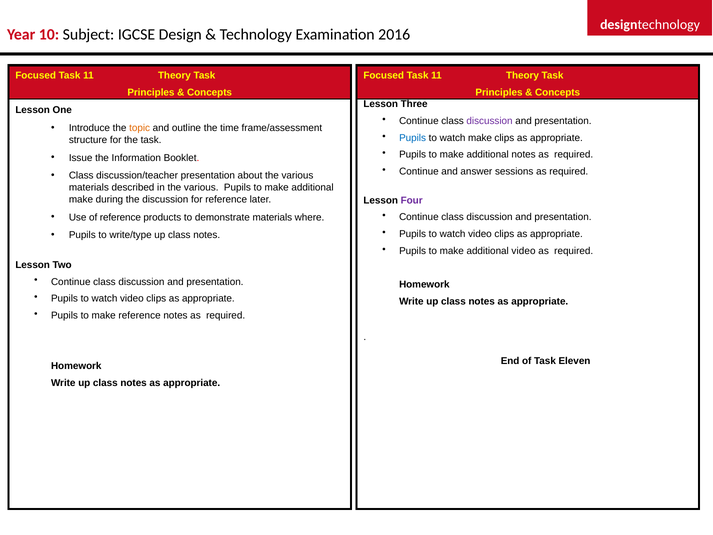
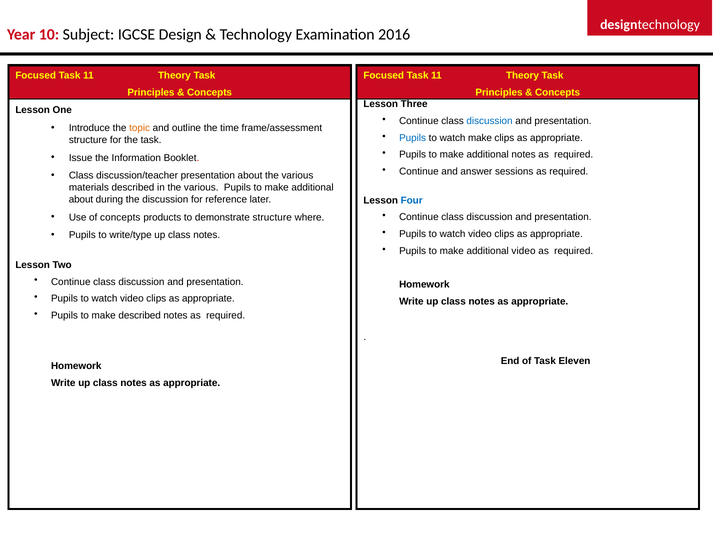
discussion at (490, 121) colour: purple -> blue
make at (81, 199): make -> about
Four colour: purple -> blue
of reference: reference -> concepts
demonstrate materials: materials -> structure
make reference: reference -> described
